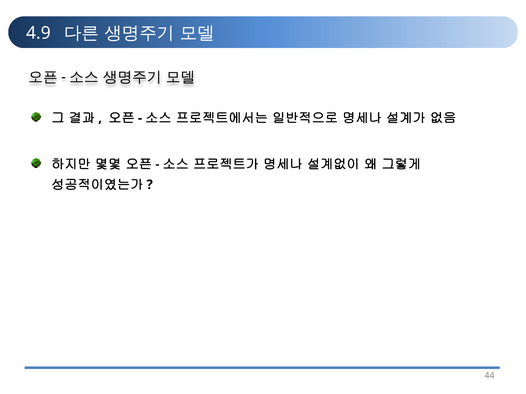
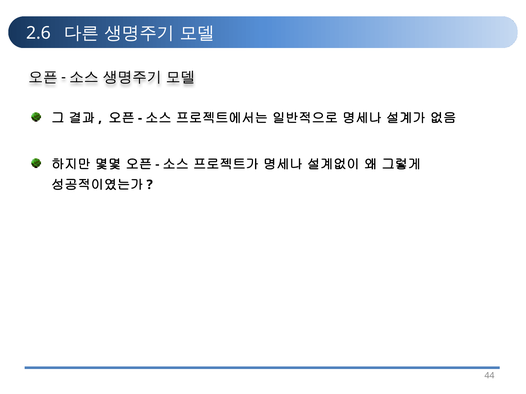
4.9: 4.9 -> 2.6
